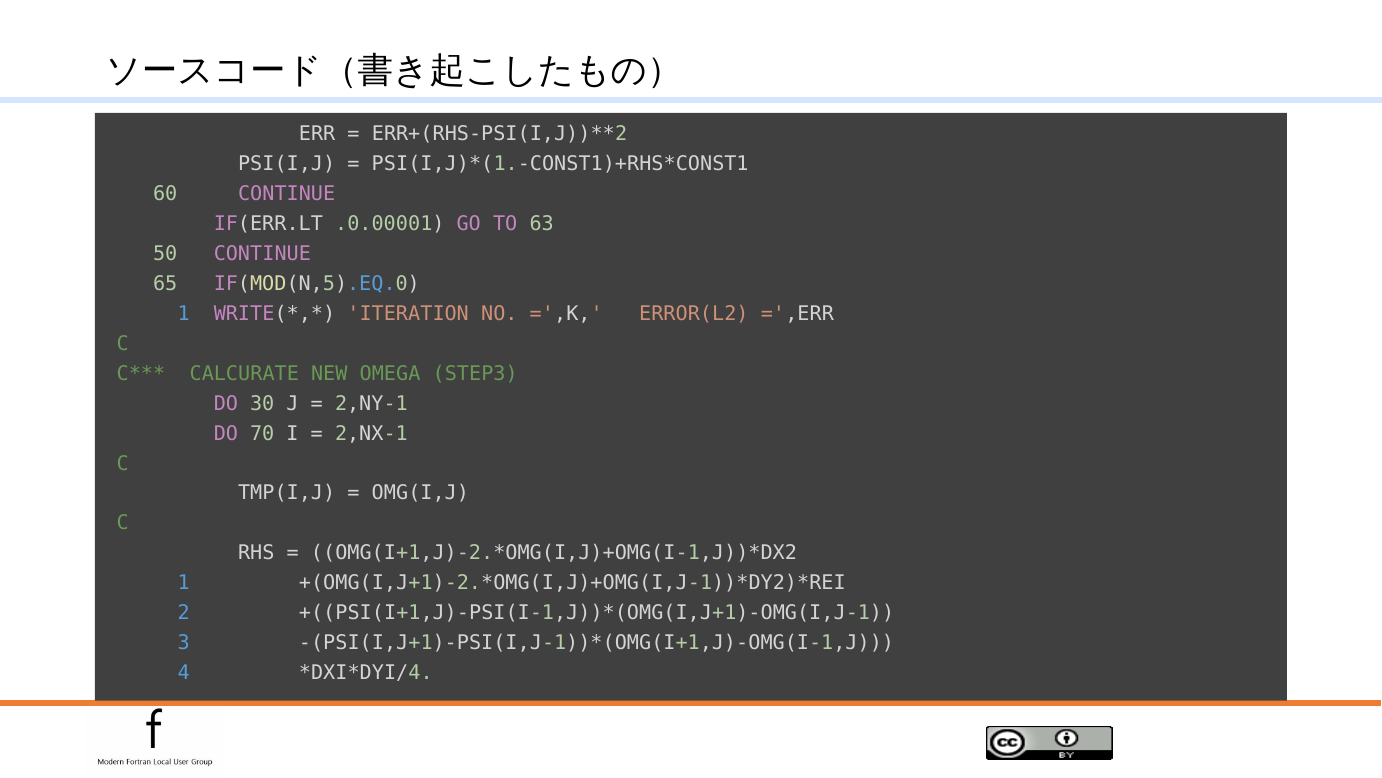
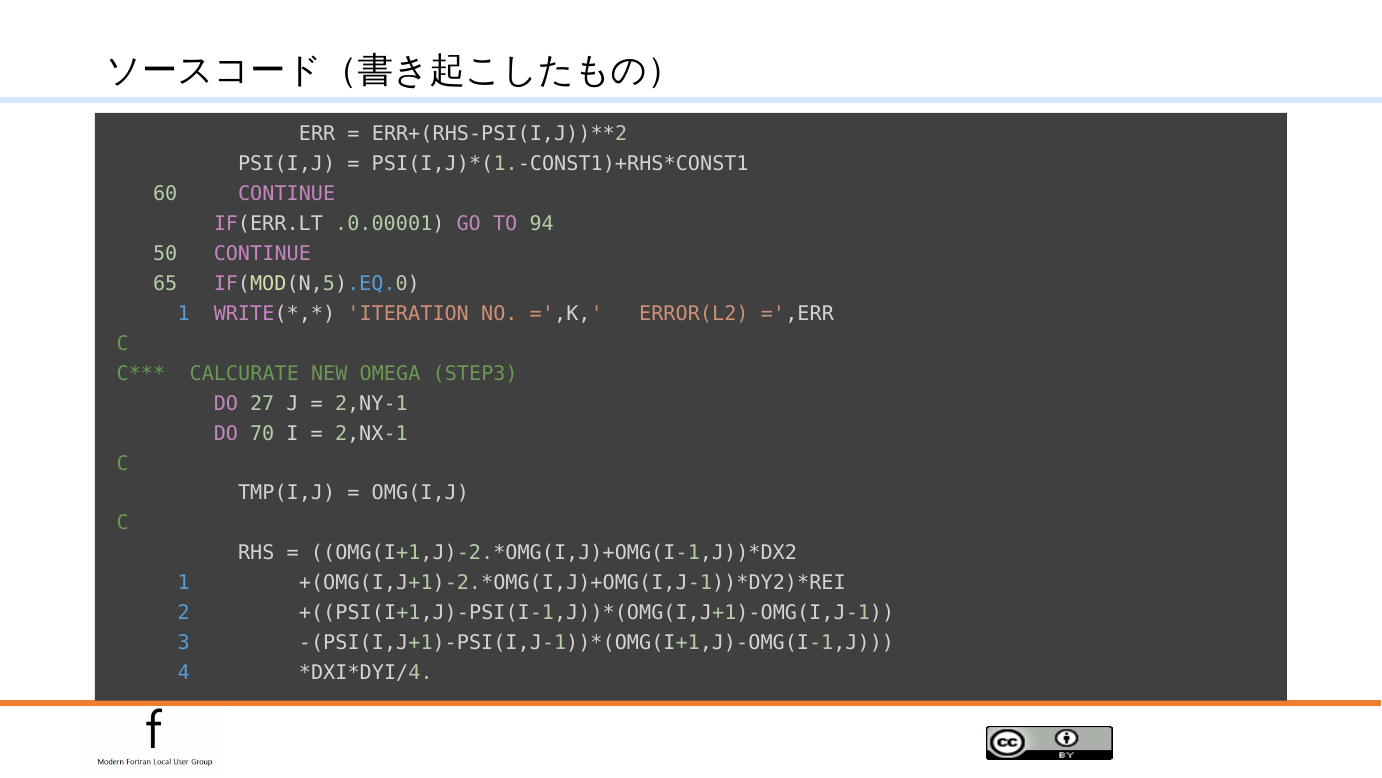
63: 63 -> 94
30: 30 -> 27
